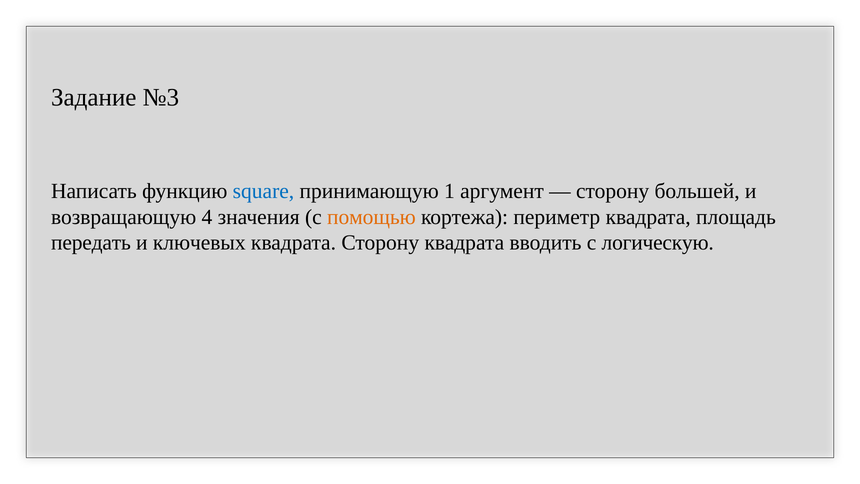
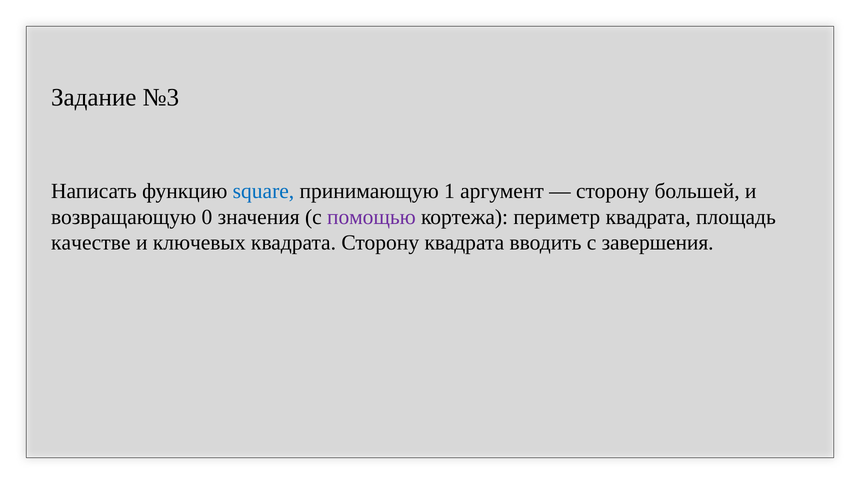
4: 4 -> 0
помощью colour: orange -> purple
передать: передать -> качестве
логическую: логическую -> завершения
